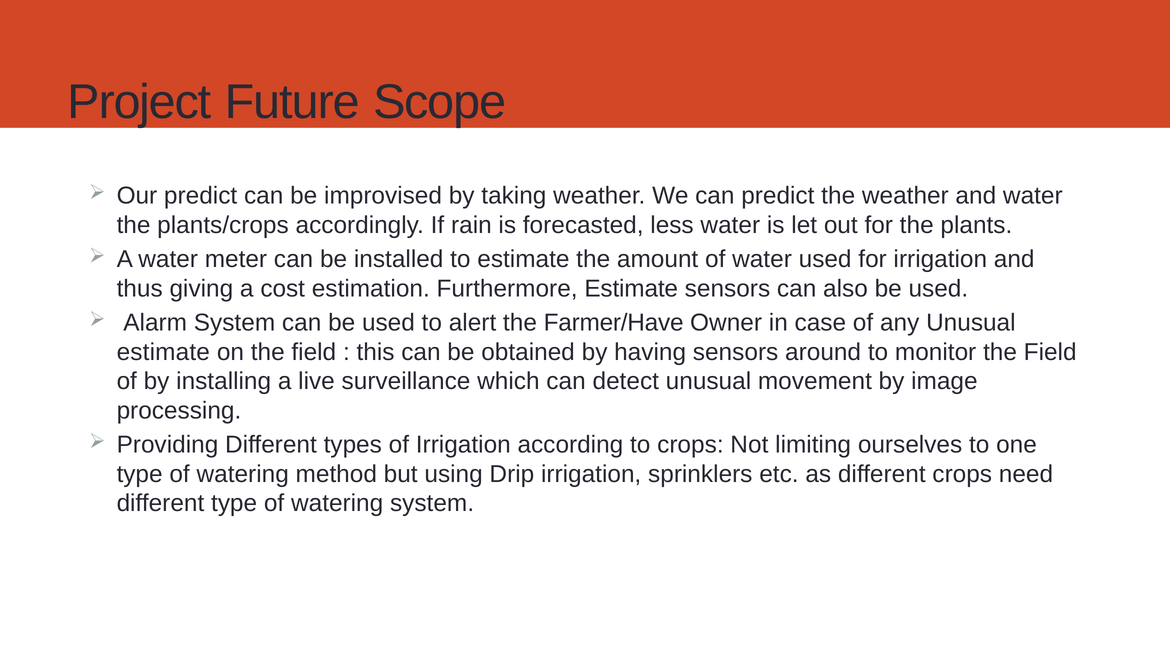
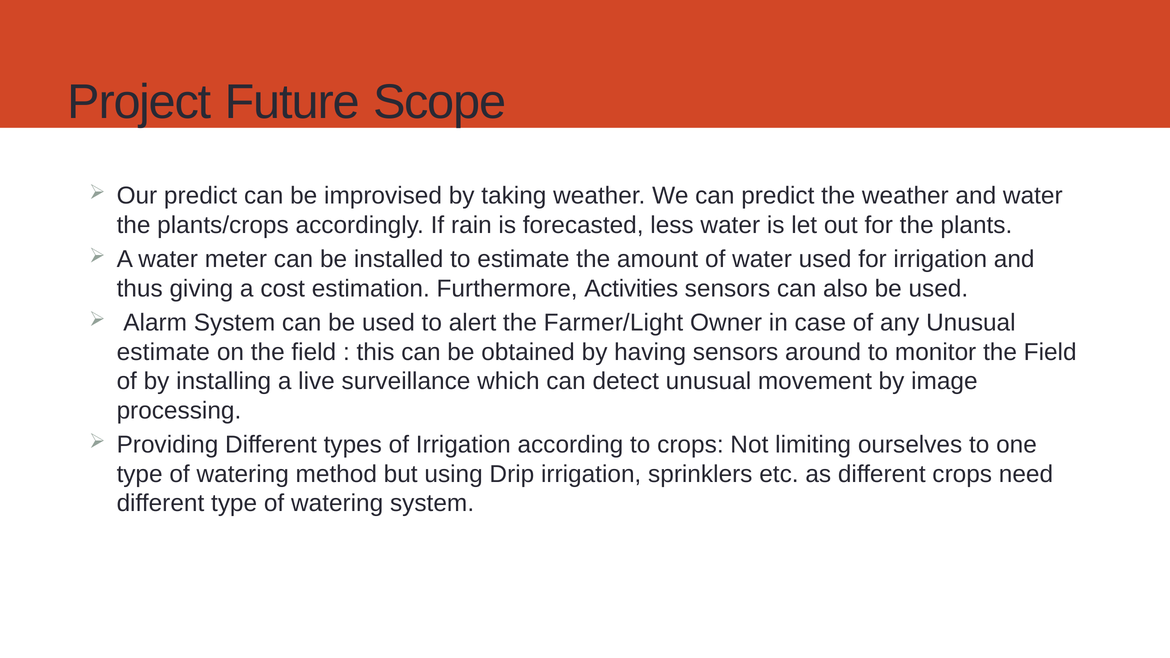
Furthermore Estimate: Estimate -> Activities
Farmer/Have: Farmer/Have -> Farmer/Light
